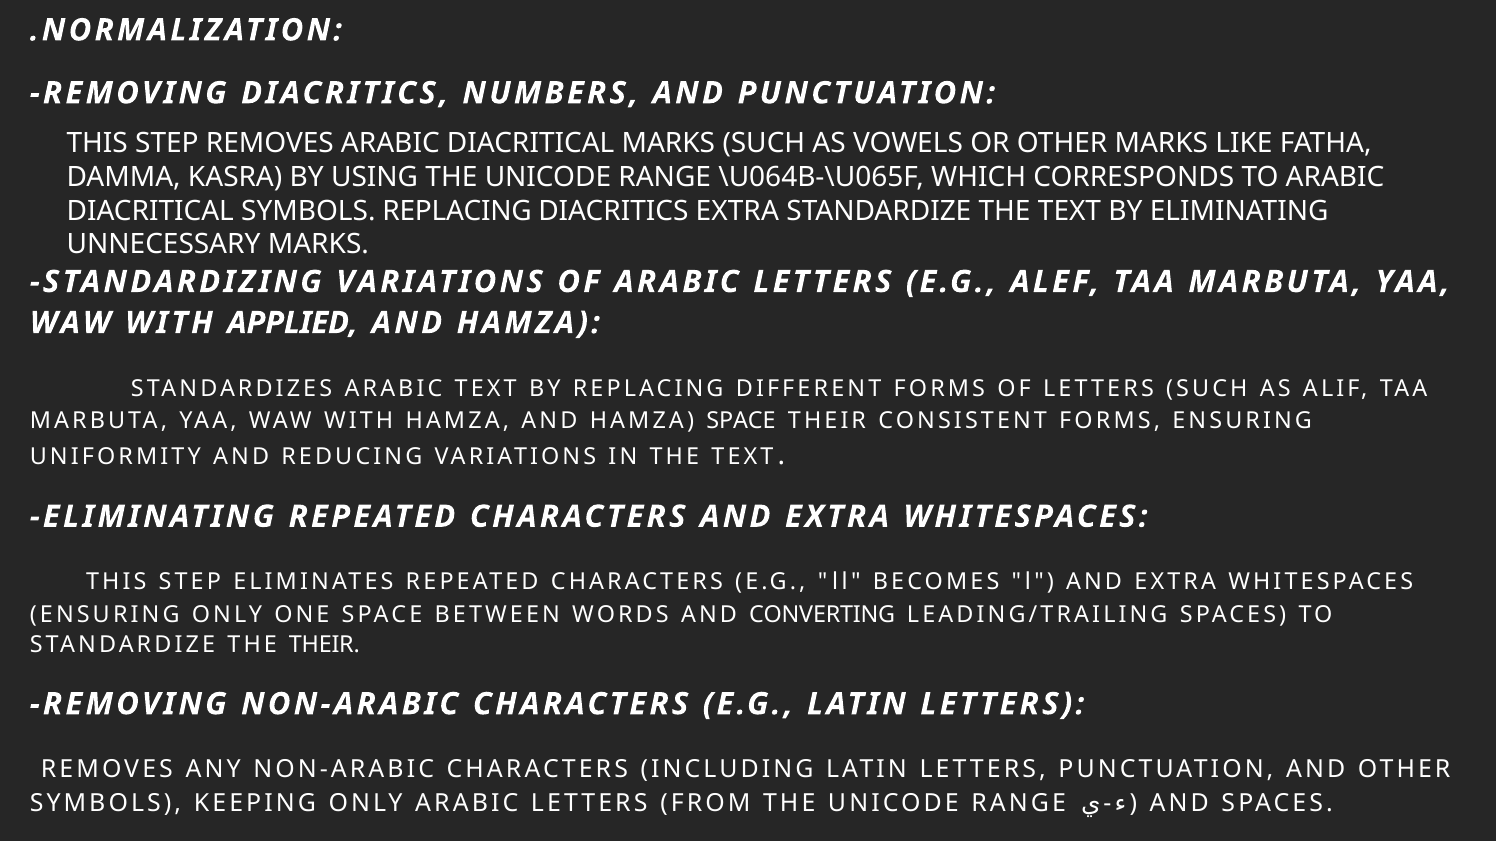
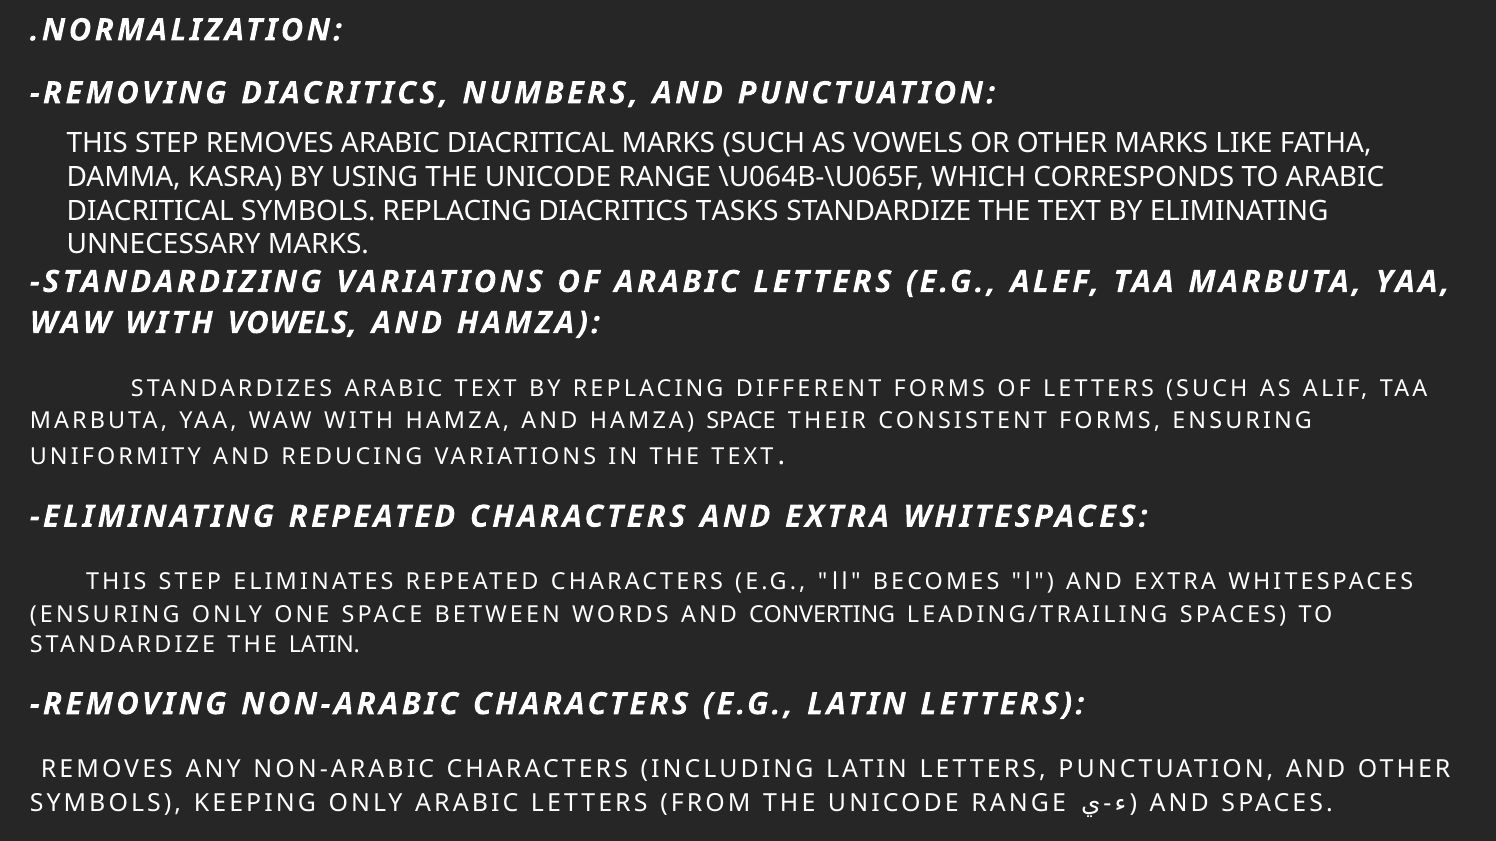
DIACRITICS EXTRA: EXTRA -> TASKS
WITH APPLIED: APPLIED -> VOWELS
THE THEIR: THEIR -> LATIN
